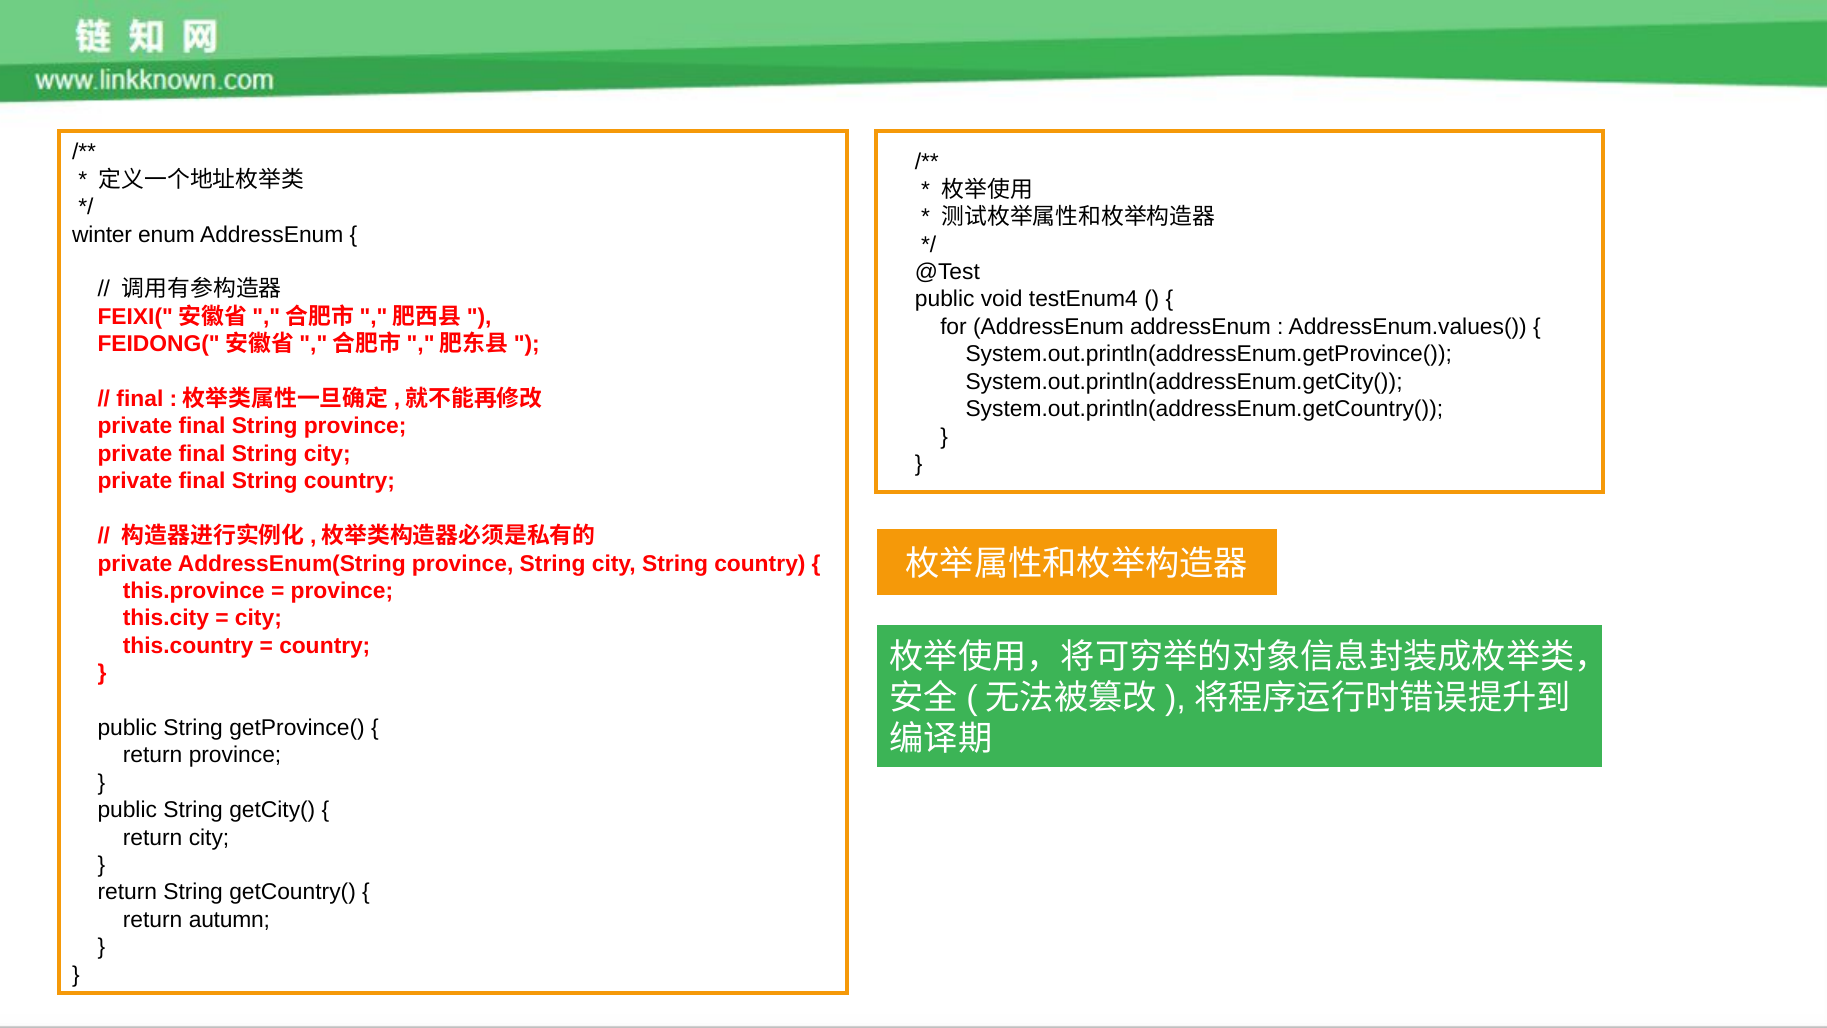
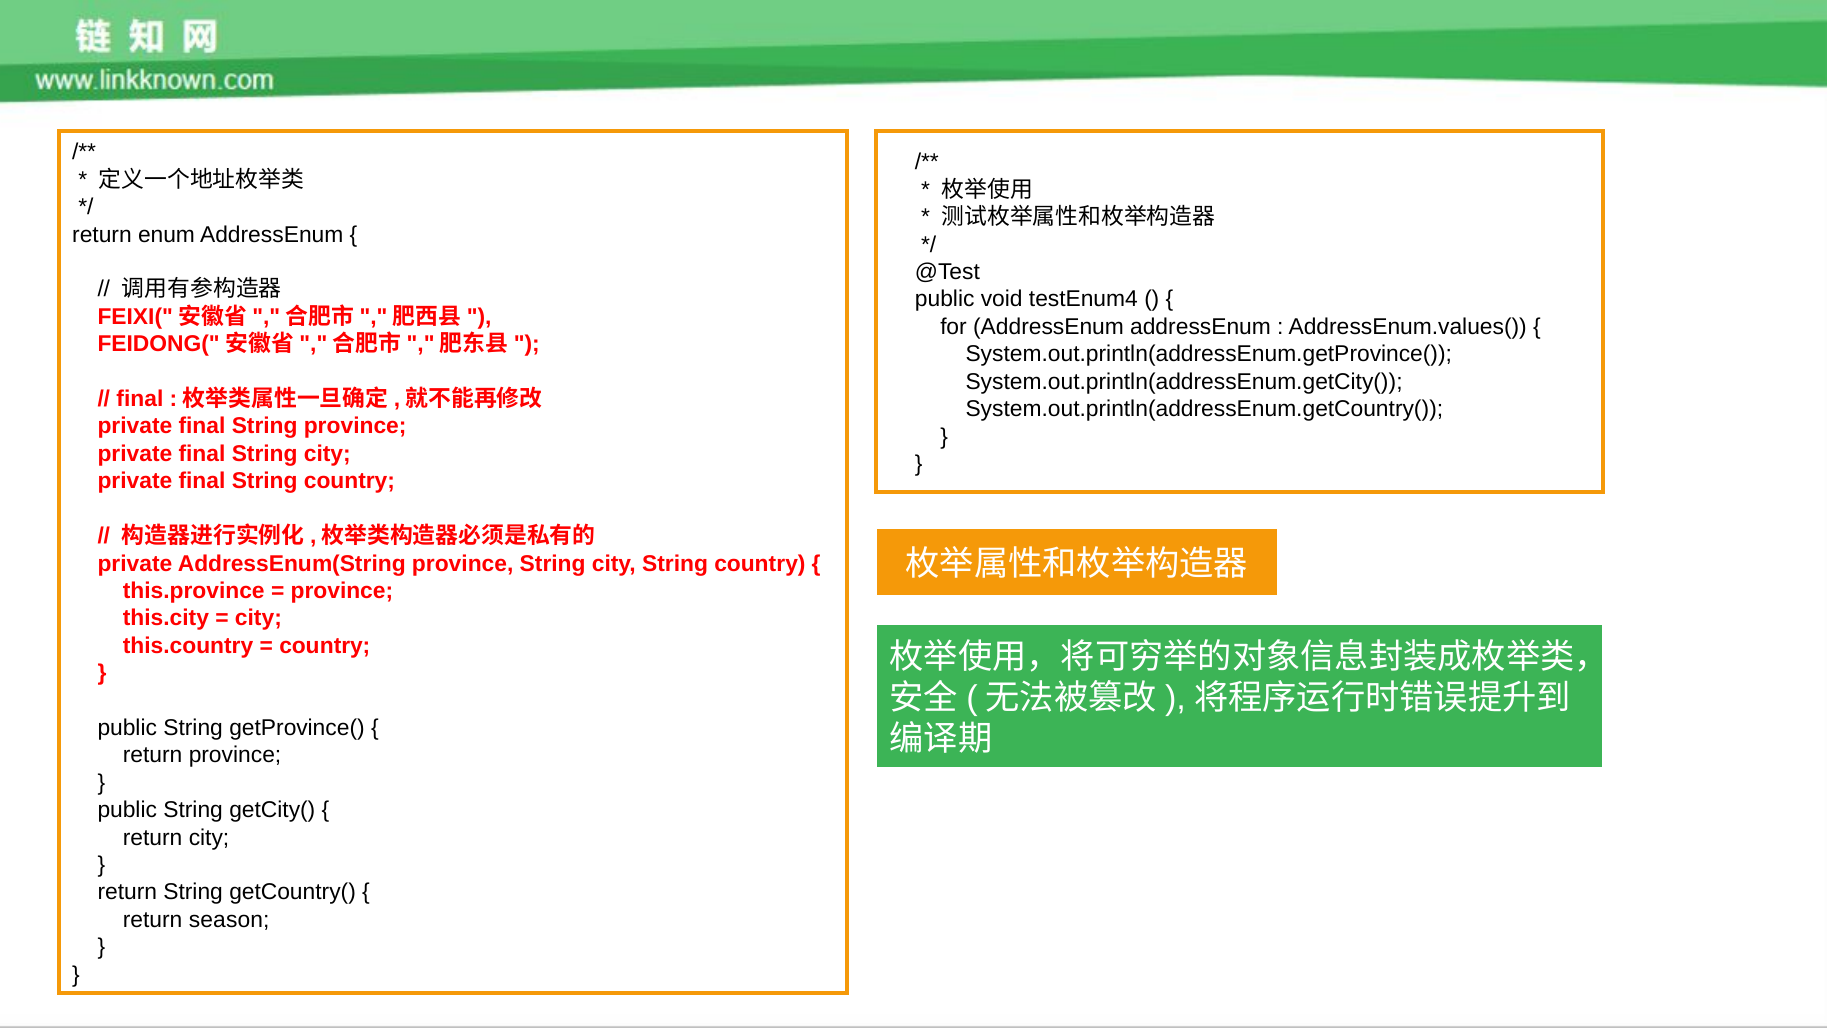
winter at (102, 234): winter -> return
autumn: autumn -> season
